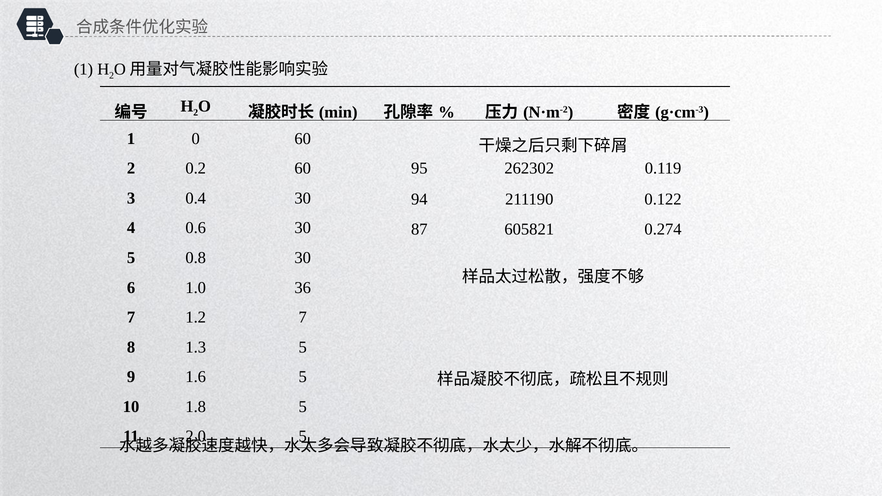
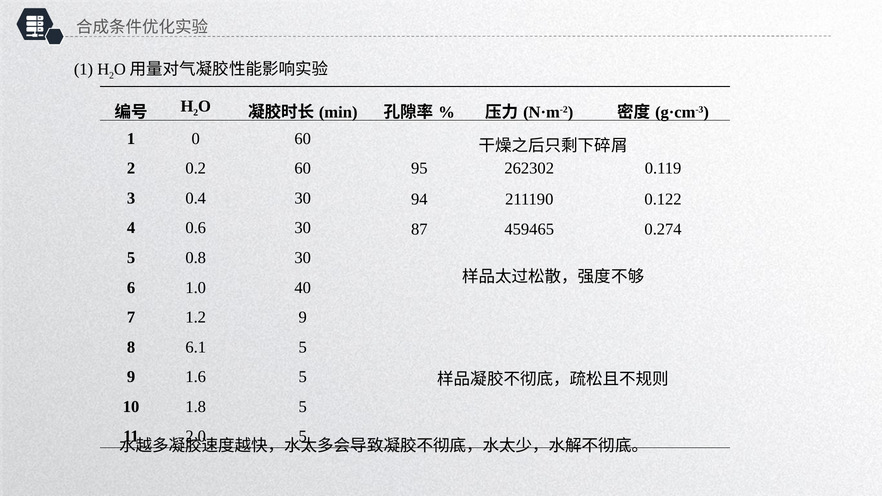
605821: 605821 -> 459465
36: 36 -> 40
1.2 7: 7 -> 9
1.3: 1.3 -> 6.1
